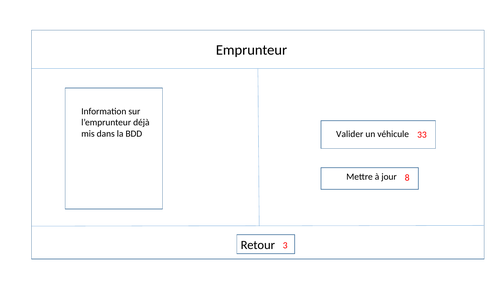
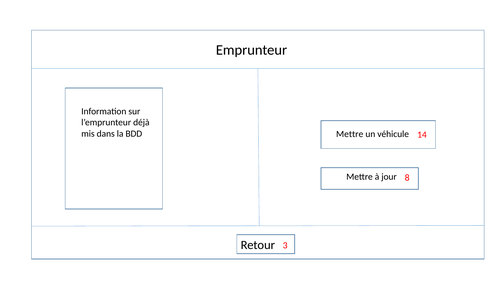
Valider at (350, 134): Valider -> Mettre
33: 33 -> 14
